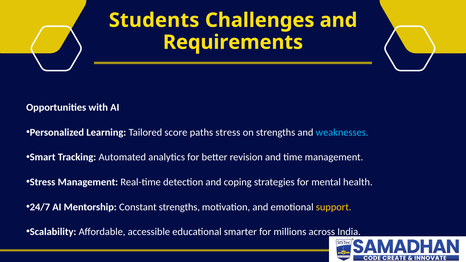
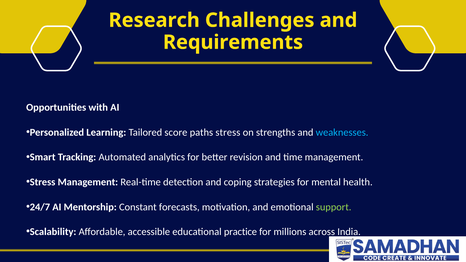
Students: Students -> Research
Constant strengths: strengths -> forecasts
support colour: yellow -> light green
smarter: smarter -> practice
